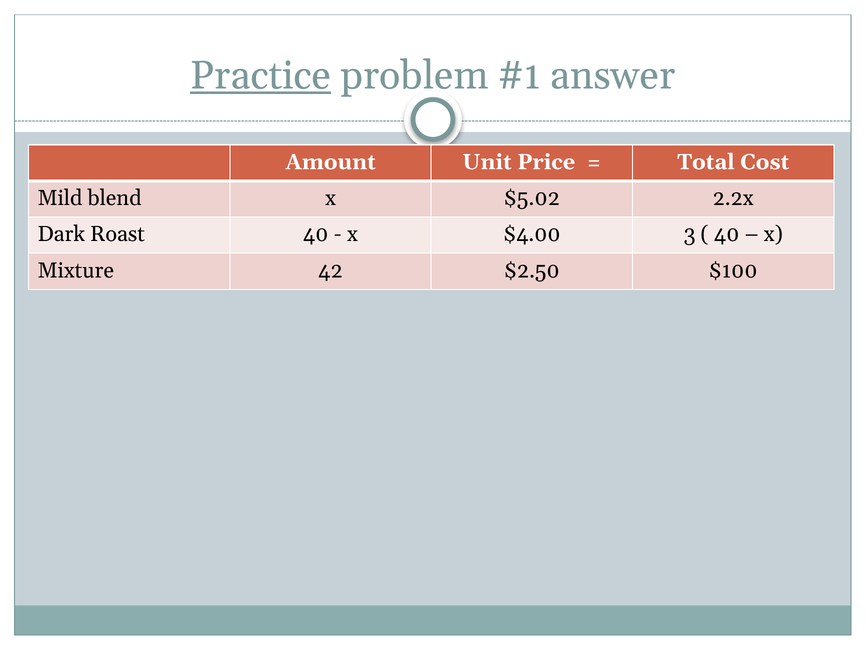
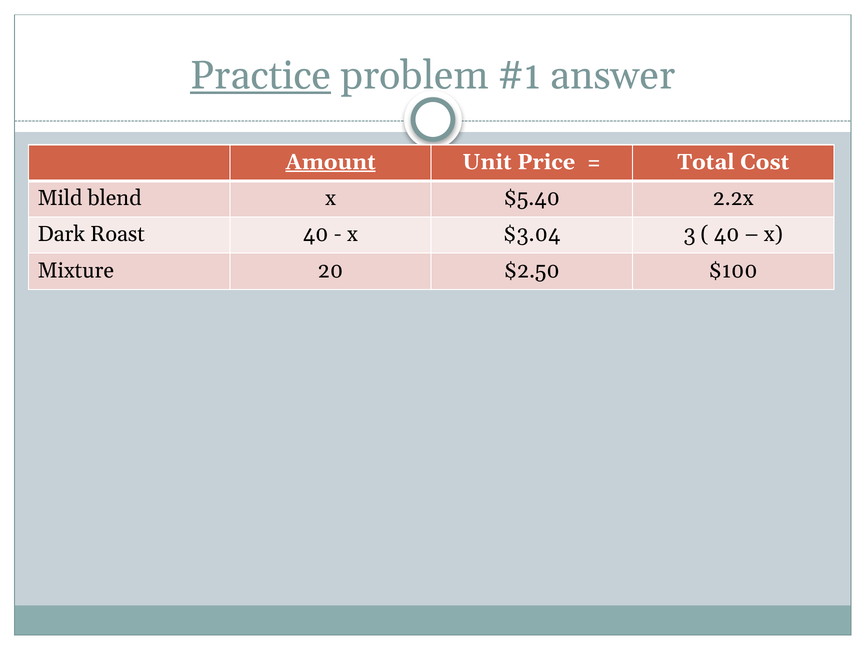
Amount underline: none -> present
$5.02: $5.02 -> $5.40
$4.00: $4.00 -> $3.04
42: 42 -> 20
